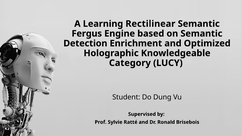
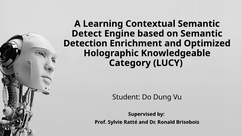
Rectilinear: Rectilinear -> Contextual
Fergus: Fergus -> Detect
